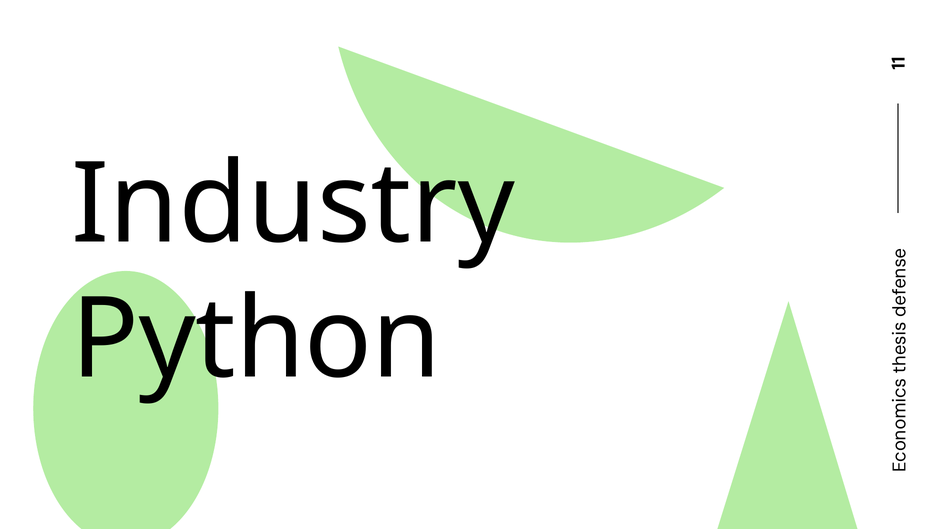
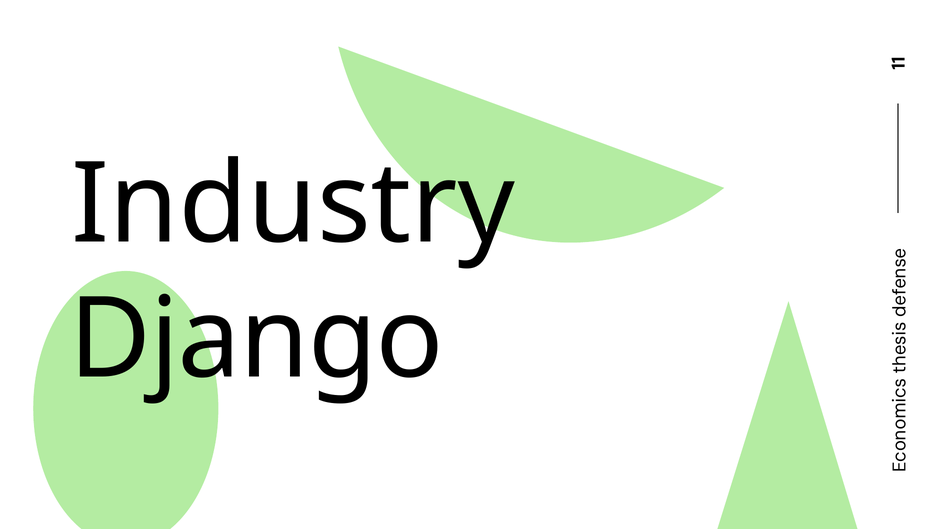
Python: Python -> Django
